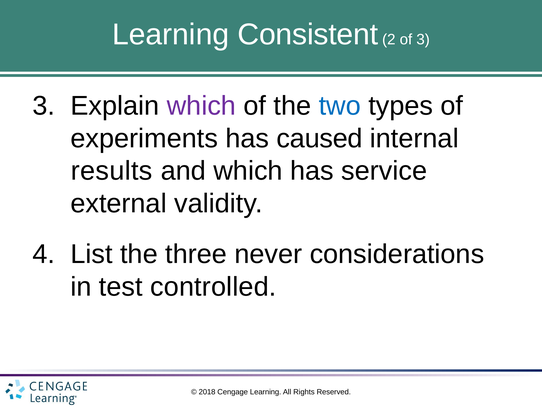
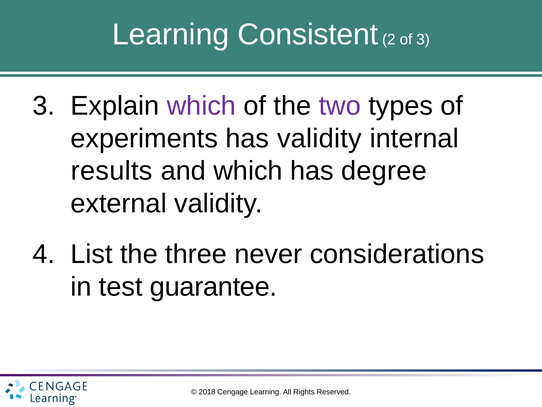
two colour: blue -> purple
has caused: caused -> validity
service: service -> degree
controlled: controlled -> guarantee
